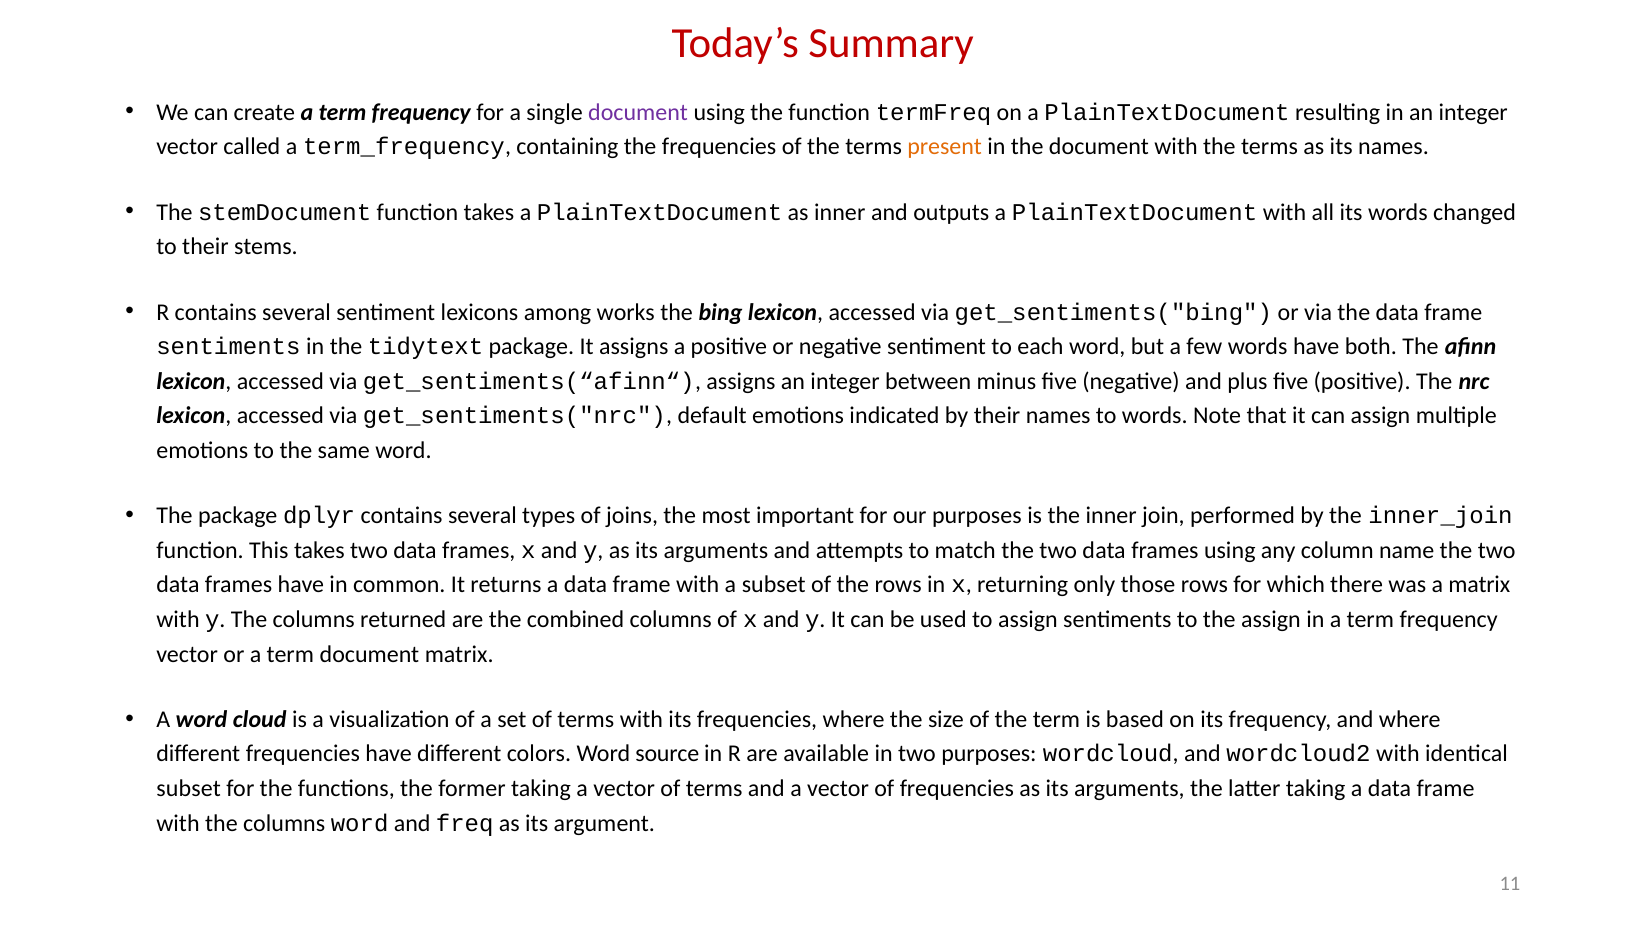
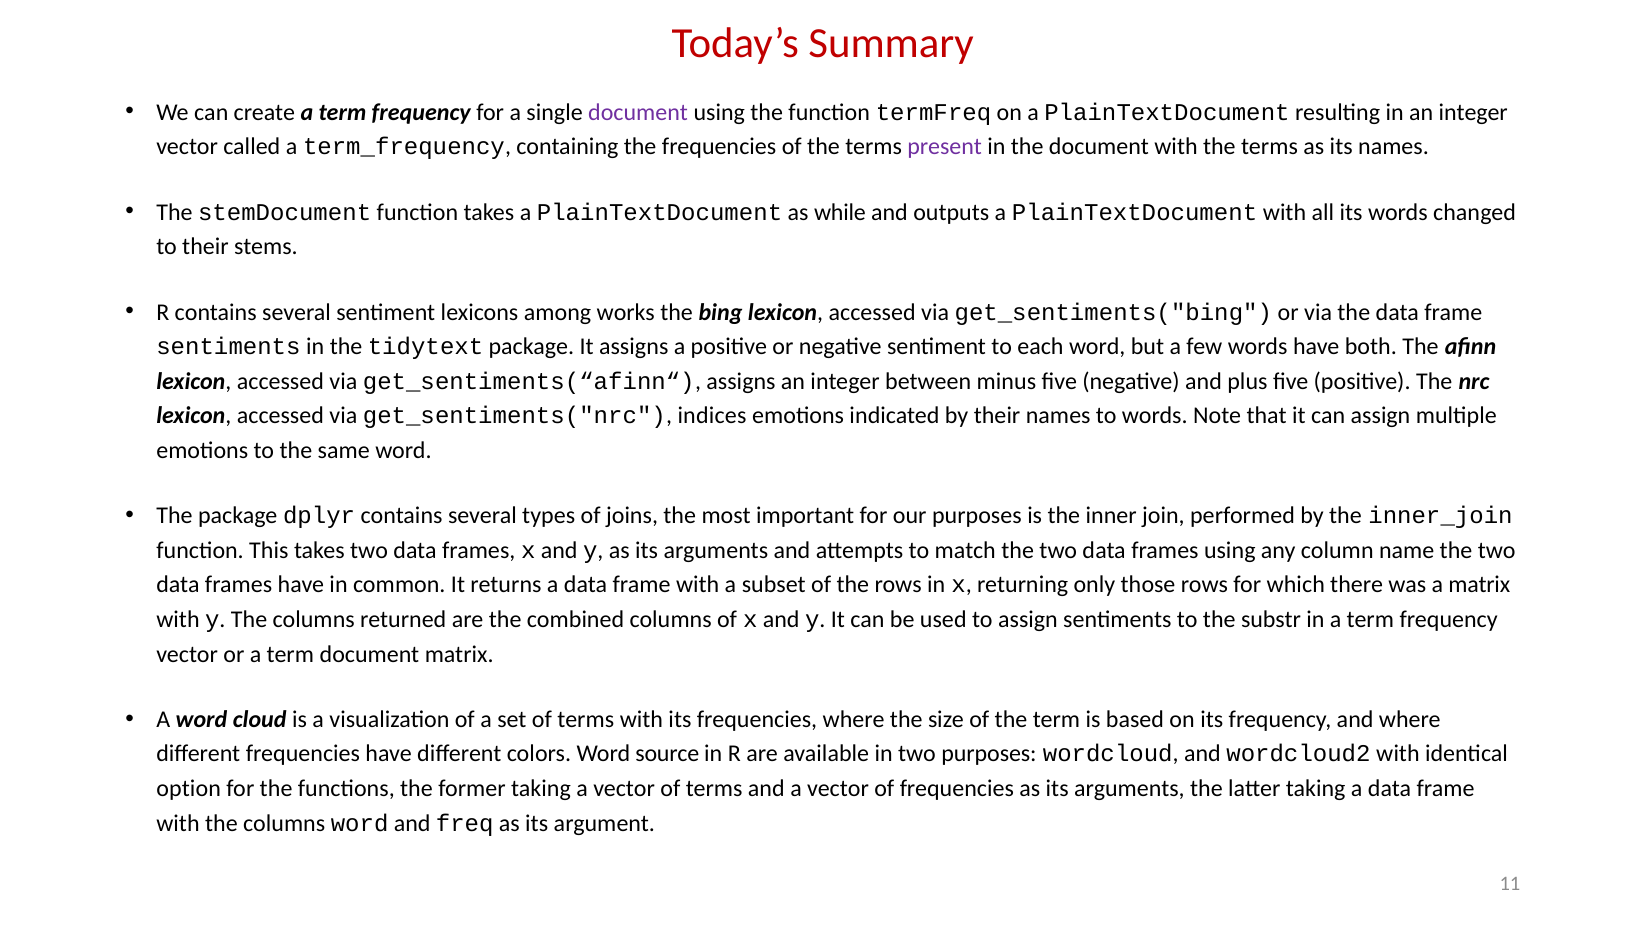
present colour: orange -> purple
as inner: inner -> while
default: default -> indices
the assign: assign -> substr
subset at (189, 789): subset -> option
